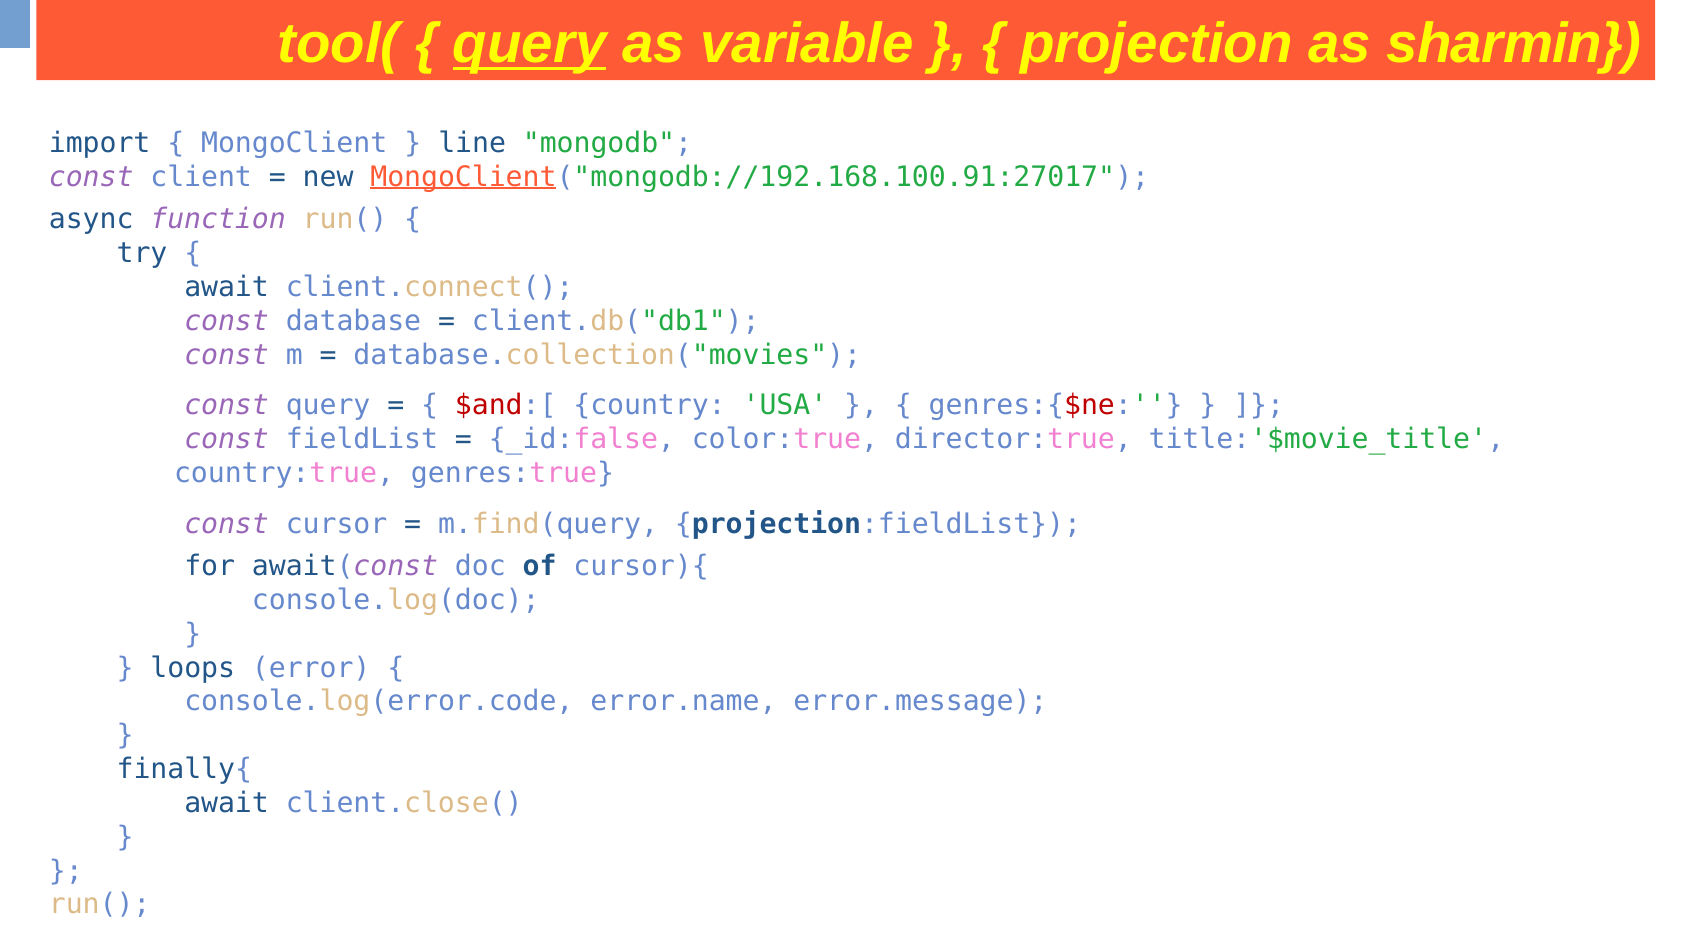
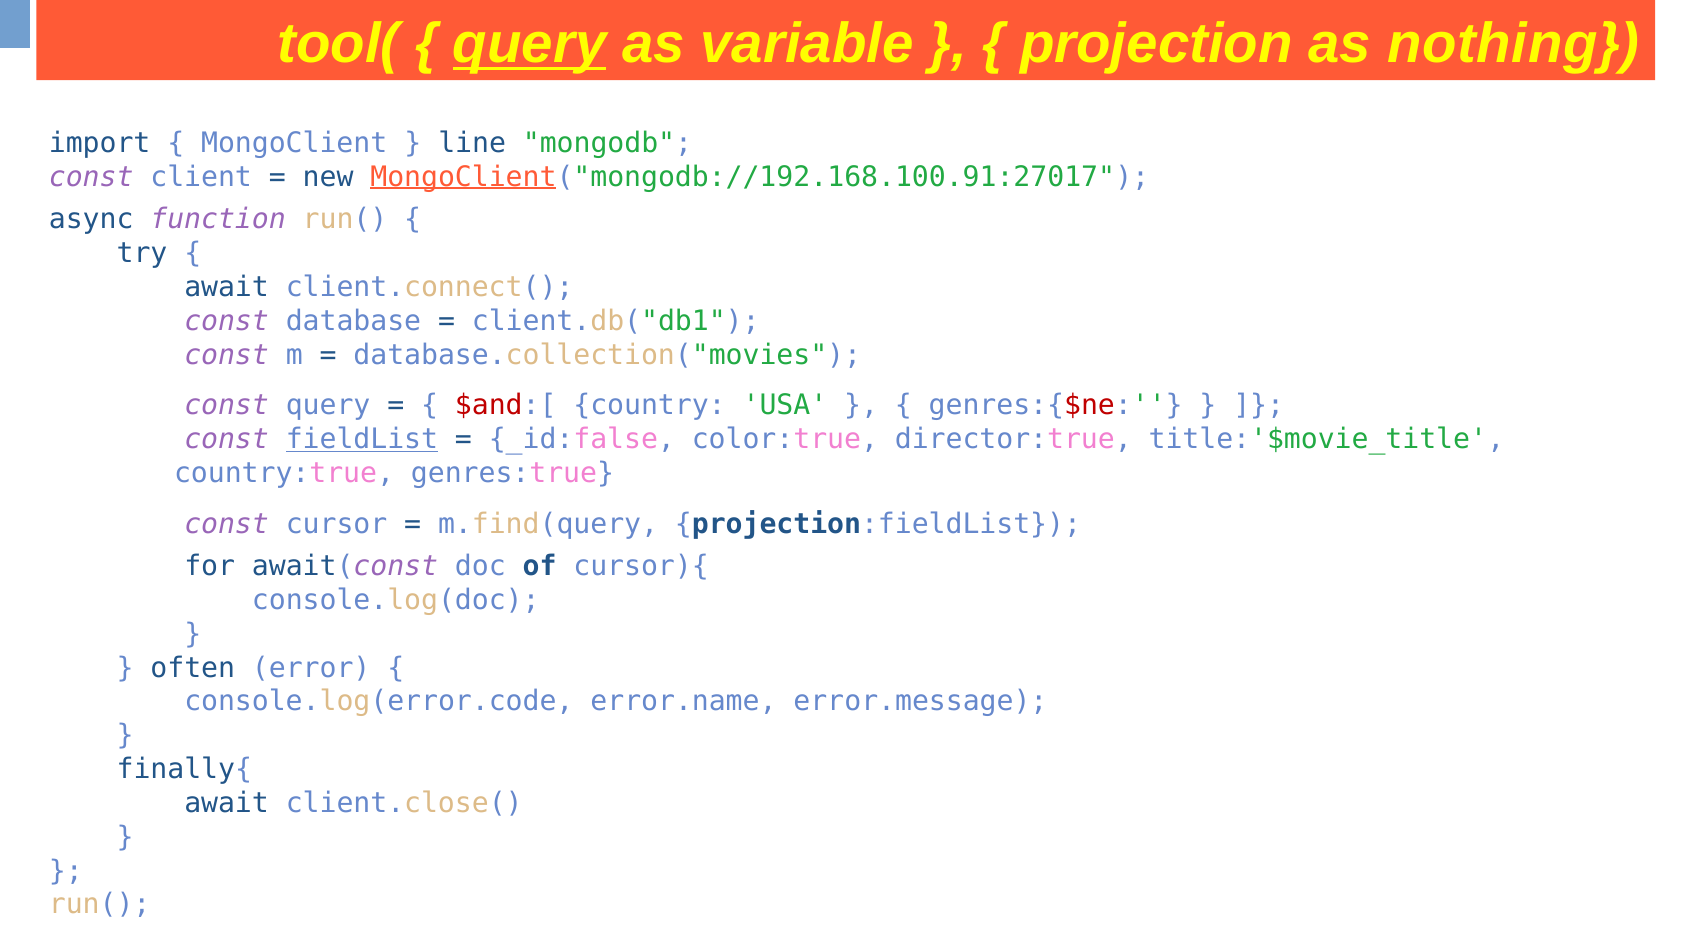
sharmin: sharmin -> nothing
fieldList underline: none -> present
loops: loops -> often
